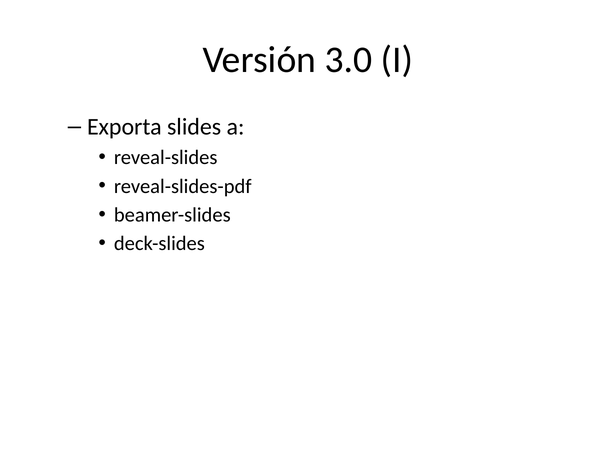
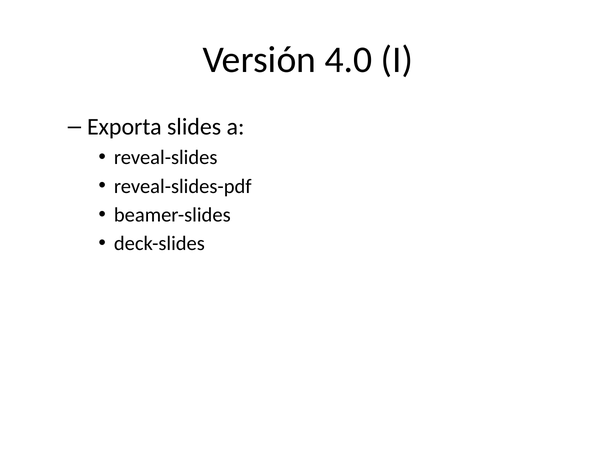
3.0: 3.0 -> 4.0
